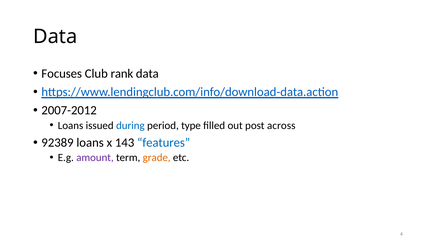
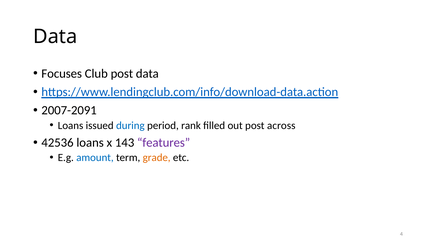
Club rank: rank -> post
2007-2012: 2007-2012 -> 2007-2091
type: type -> rank
92389: 92389 -> 42536
features colour: blue -> purple
amount colour: purple -> blue
